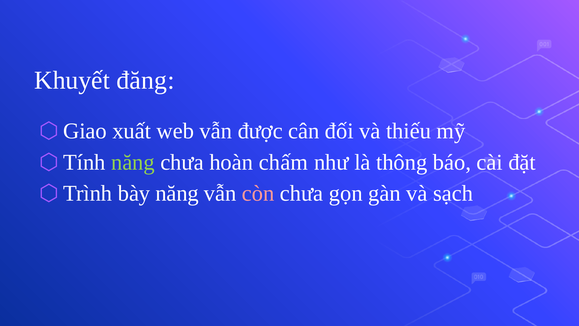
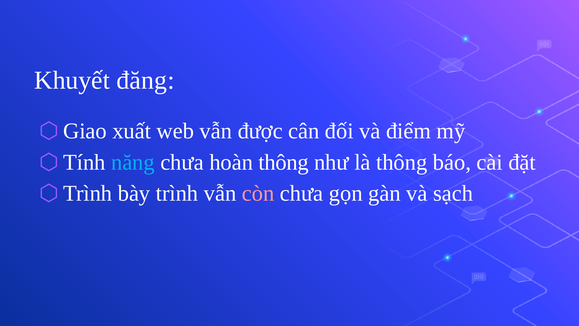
thiếu: thiếu -> điểm
năng at (133, 162) colour: light green -> light blue
hoàn chấm: chấm -> thông
bày năng: năng -> trình
